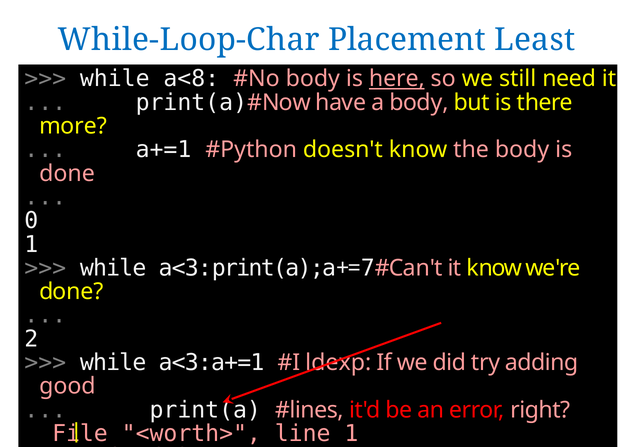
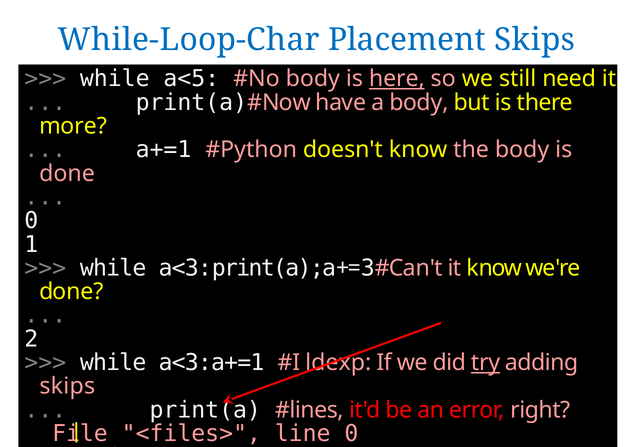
Placement Least: Least -> Skips
a<8: a<8 -> a<5
7: 7 -> 3
try at (486, 363) underline: none -> present
good at (67, 386): good -> skips
<worth>: <worth> -> <files>
line 1: 1 -> 0
